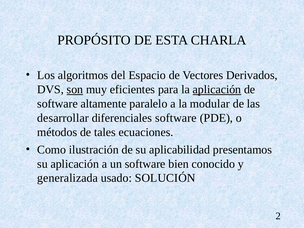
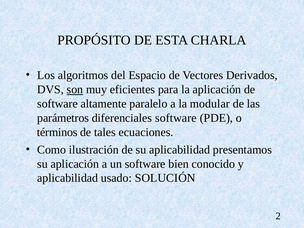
aplicación at (217, 90) underline: present -> none
desarrollar: desarrollar -> parámetros
métodos: métodos -> términos
generalizada at (68, 178): generalizada -> aplicabilidad
